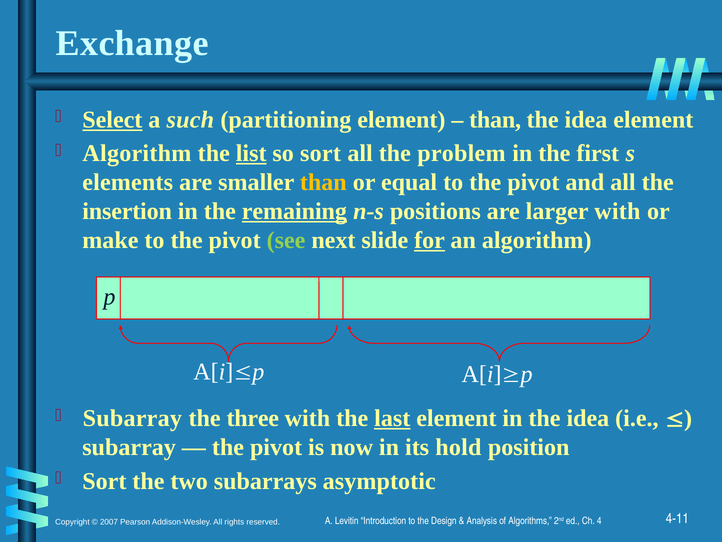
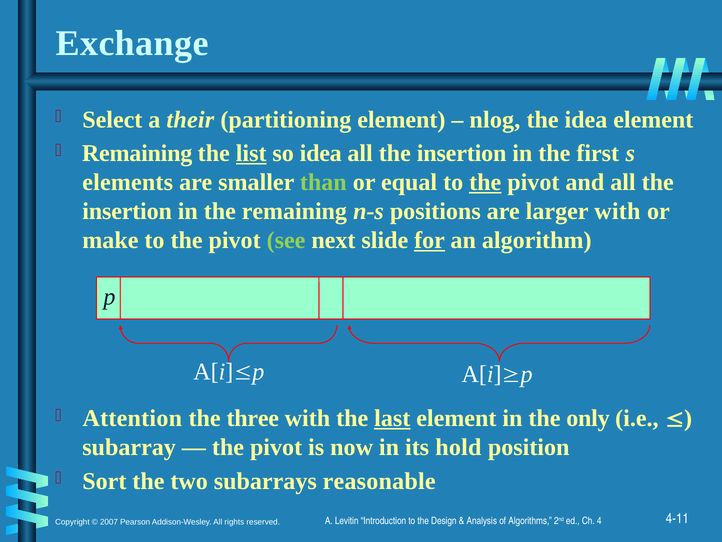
Select underline: present -> none
such: such -> their
than at (495, 120): than -> nlog
Algorithm at (137, 153): Algorithm -> Remaining
so sort: sort -> idea
problem at (461, 153): problem -> insertion
than at (323, 182) colour: yellow -> light green
the at (485, 182) underline: none -> present
remaining at (294, 211) underline: present -> none
Subarray at (132, 418): Subarray -> Attention
in the idea: idea -> only
asymptotic: asymptotic -> reasonable
